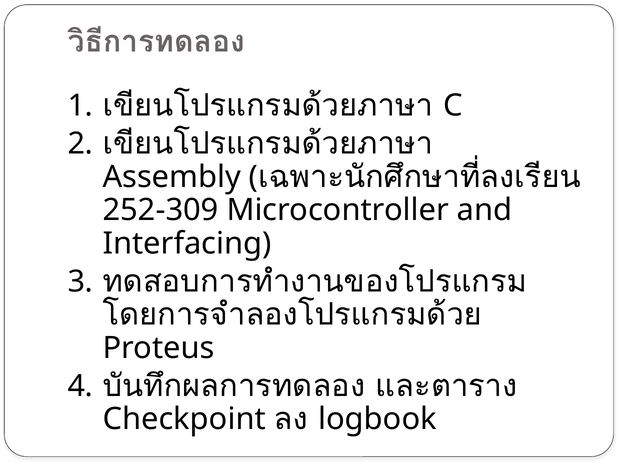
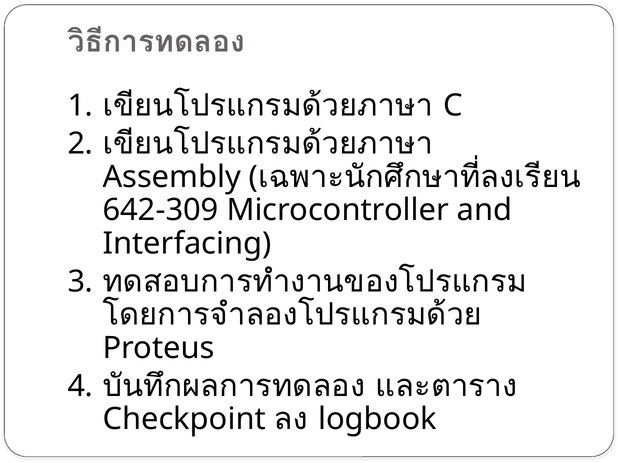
252-309: 252-309 -> 642-309
